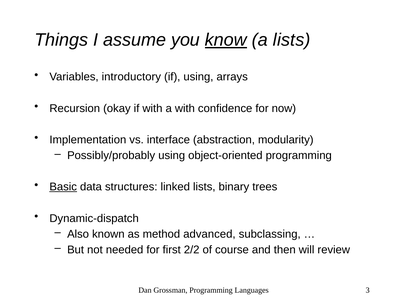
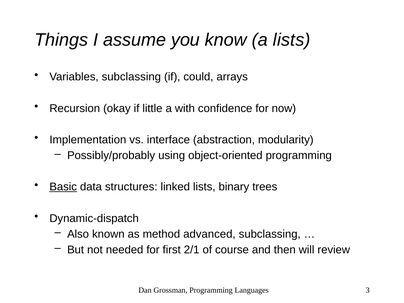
know underline: present -> none
Variables introductory: introductory -> subclassing
if using: using -> could
if with: with -> little
2/2: 2/2 -> 2/1
